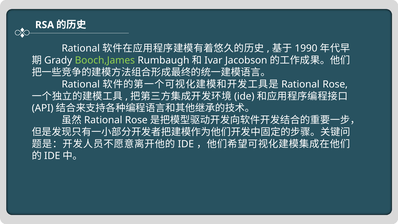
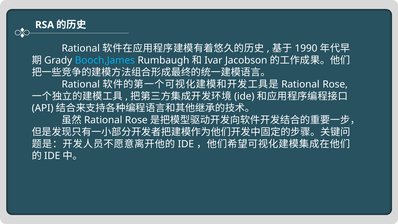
Booch,James colour: light green -> light blue
